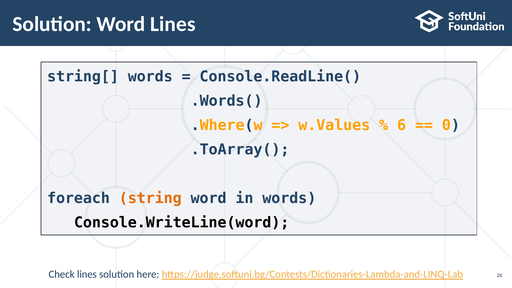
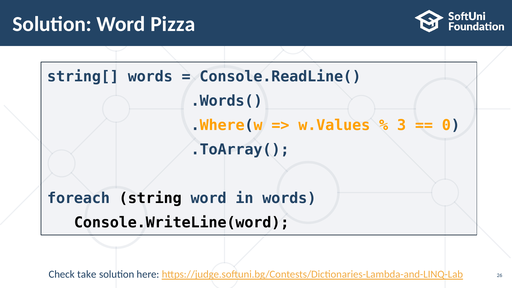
Word Lines: Lines -> Pizza
6: 6 -> 3
string colour: orange -> black
Check lines: lines -> take
